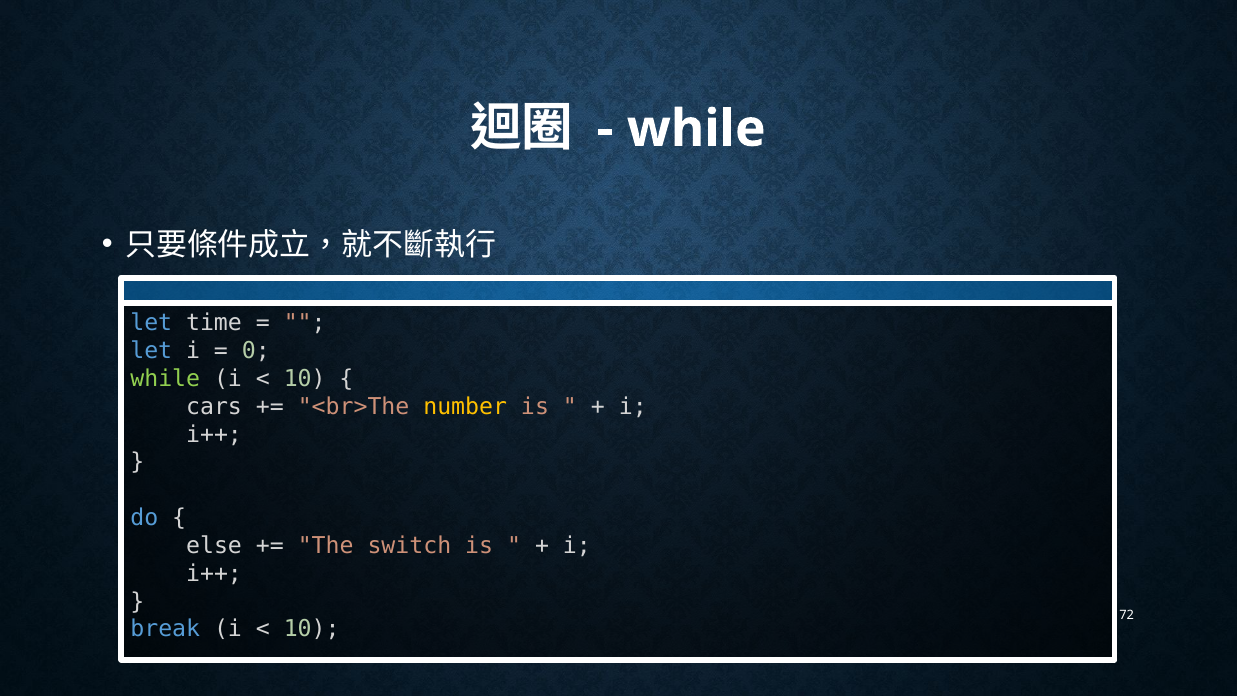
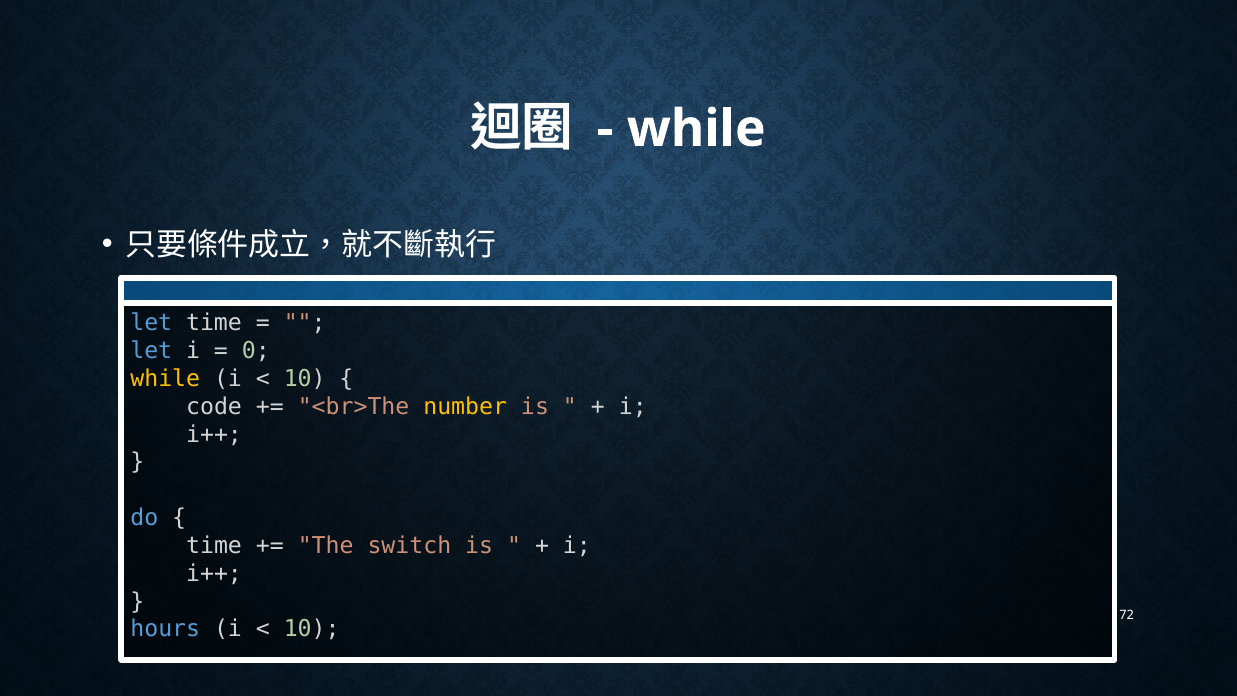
while at (165, 379) colour: light green -> yellow
cars: cars -> code
else at (214, 546): else -> time
break: break -> hours
